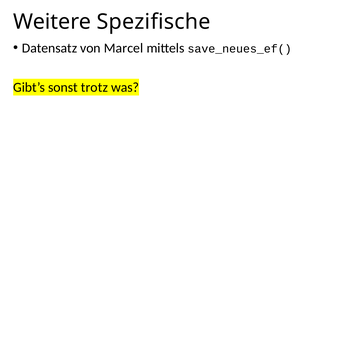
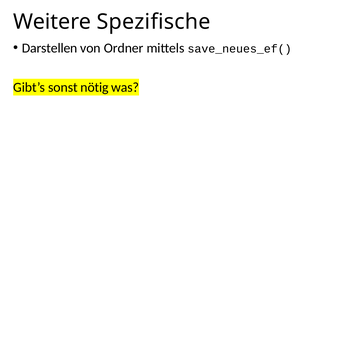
Datensatz: Datensatz -> Darstellen
Marcel: Marcel -> Ordner
trotz: trotz -> nötig
